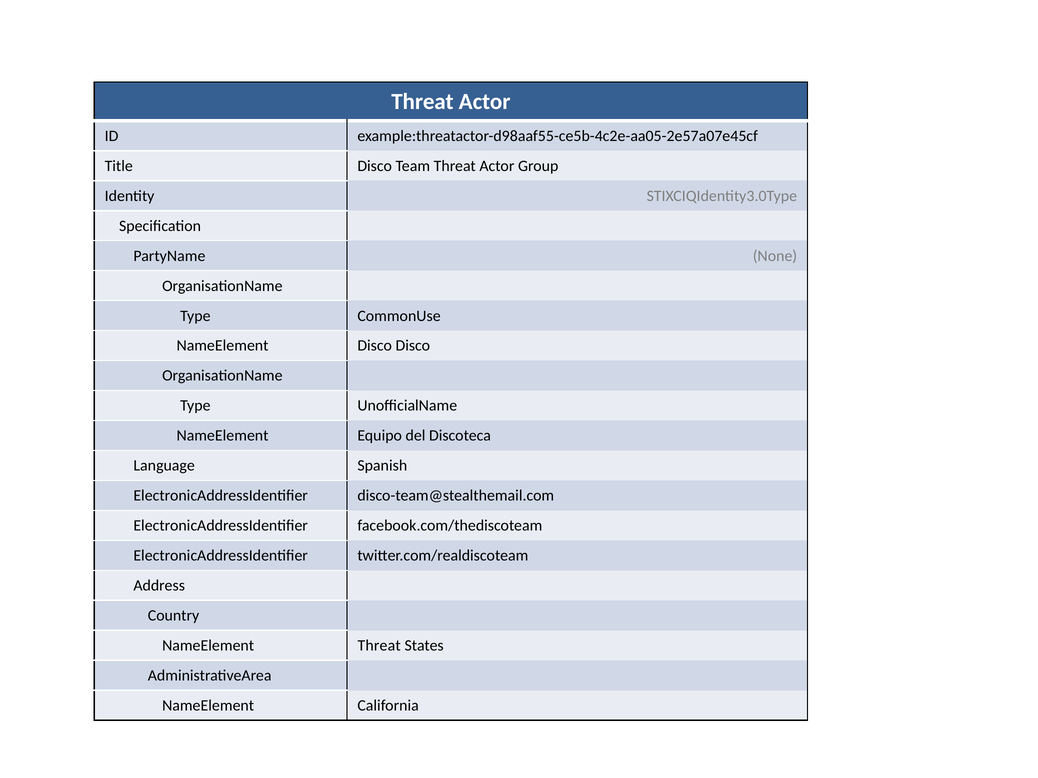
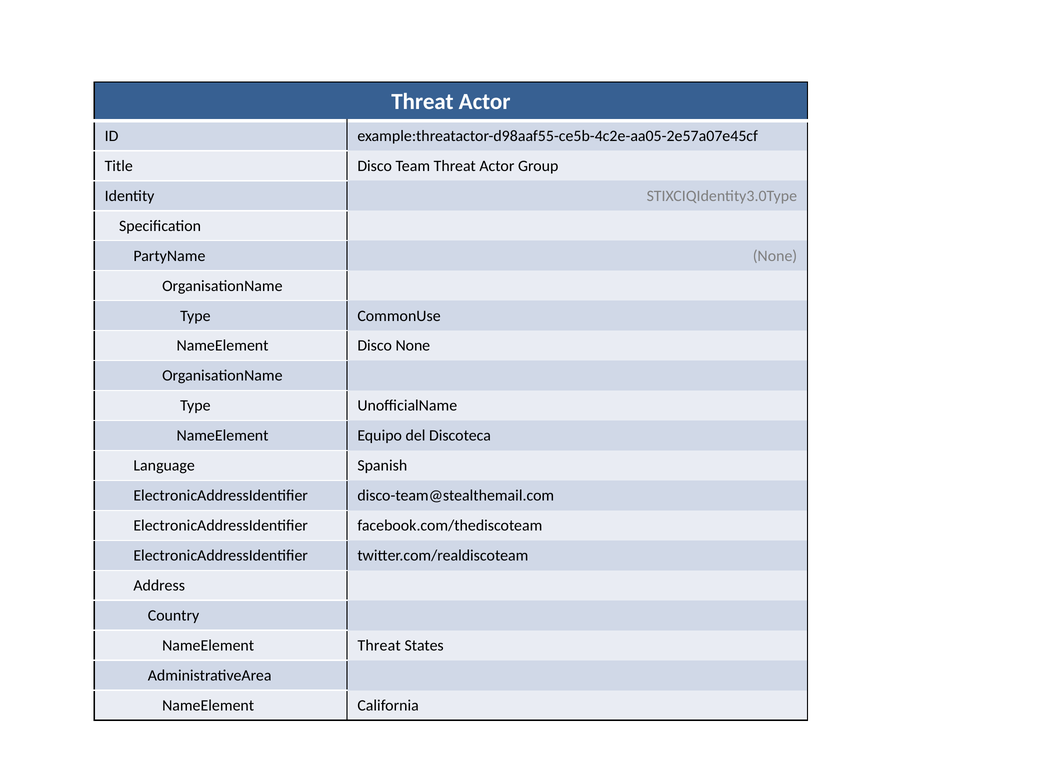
Disco Disco: Disco -> None
